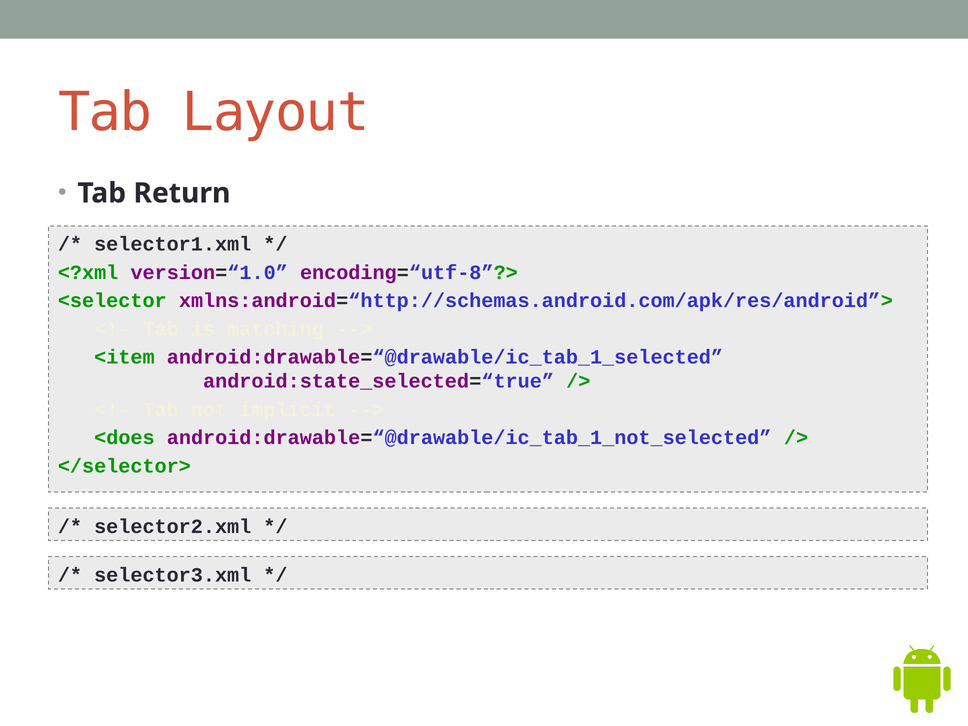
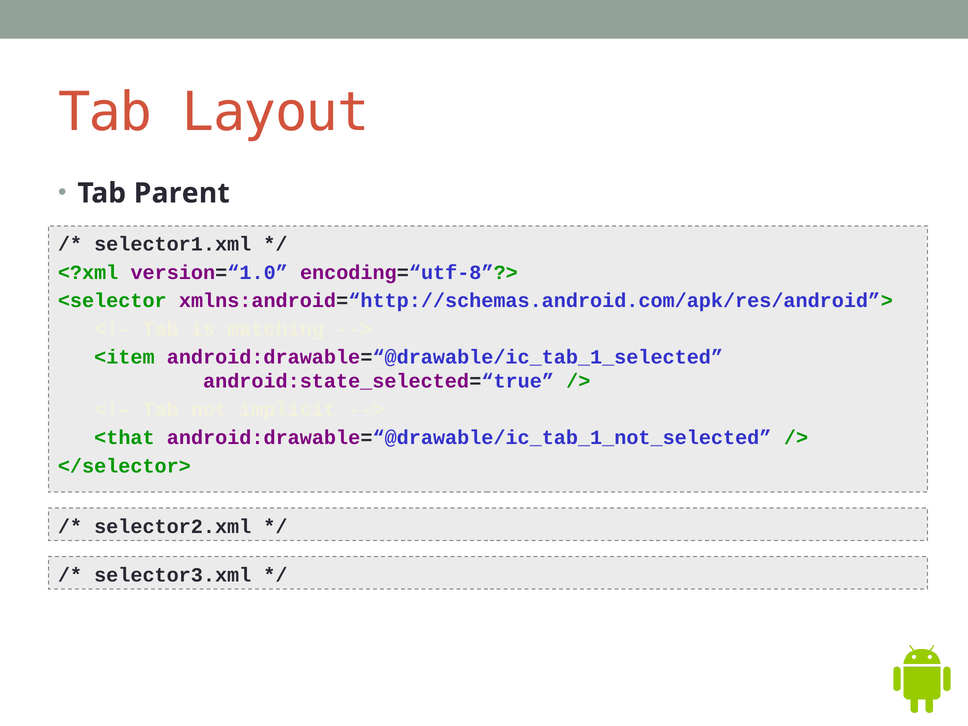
Return: Return -> Parent
<does: <does -> <that
